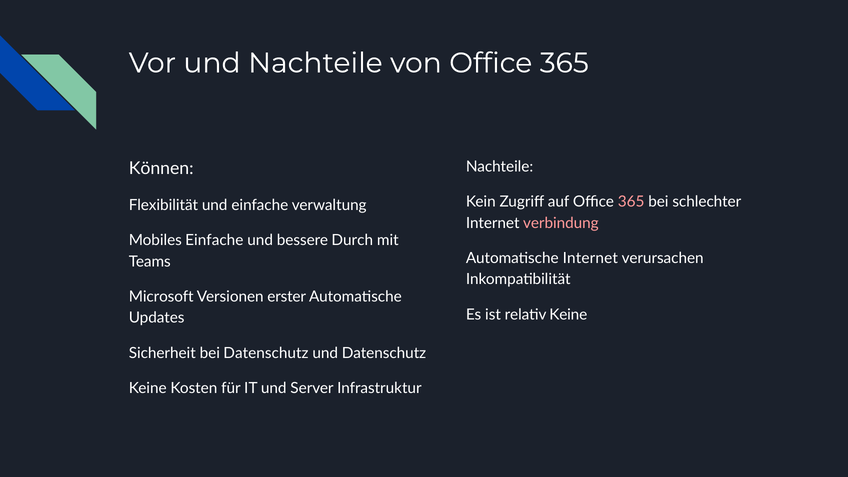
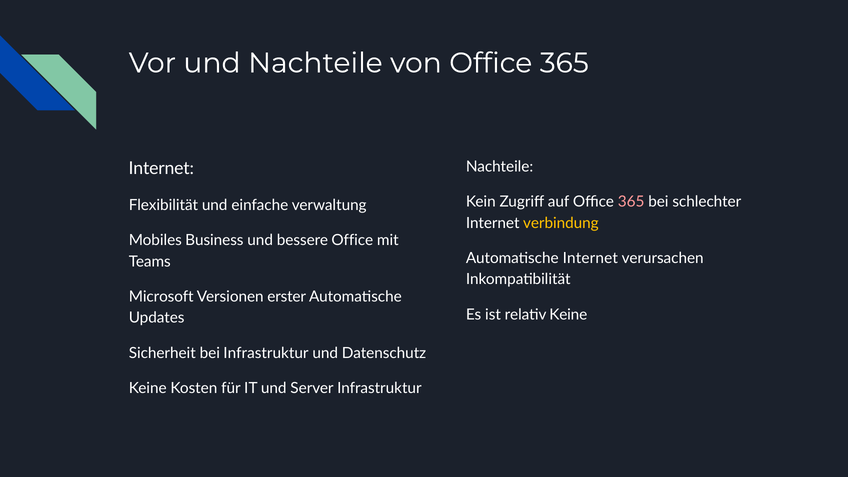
Können at (161, 169): Können -> Internet
verbindung colour: pink -> yellow
Mobiles Einfache: Einfache -> Business
bessere Durch: Durch -> Office
bei Datenschutz: Datenschutz -> Infrastruktur
